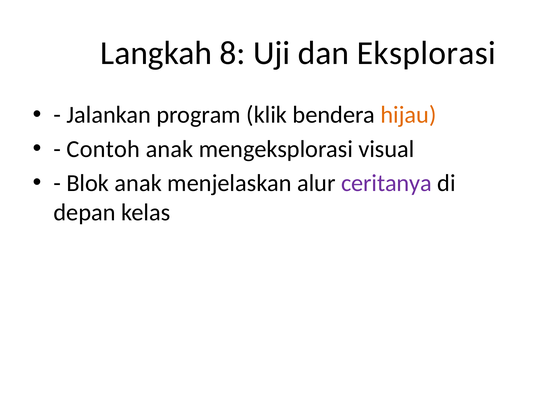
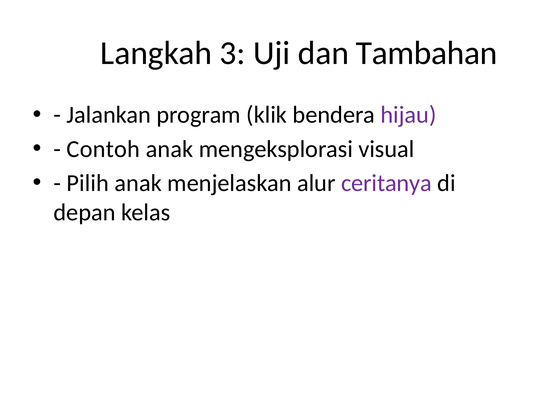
8: 8 -> 3
Eksplorasi: Eksplorasi -> Tambahan
hijau colour: orange -> purple
Blok: Blok -> Pilih
